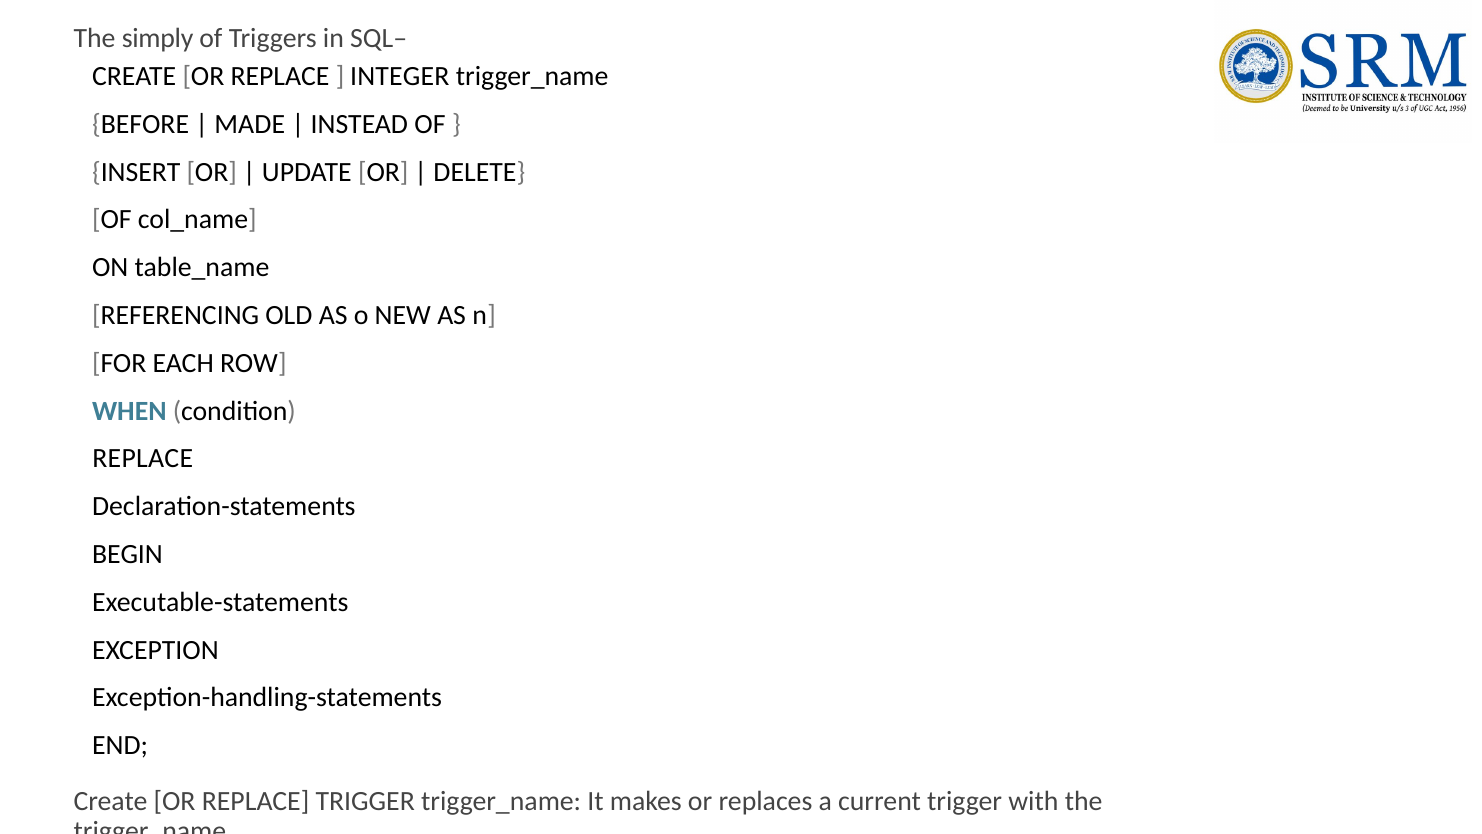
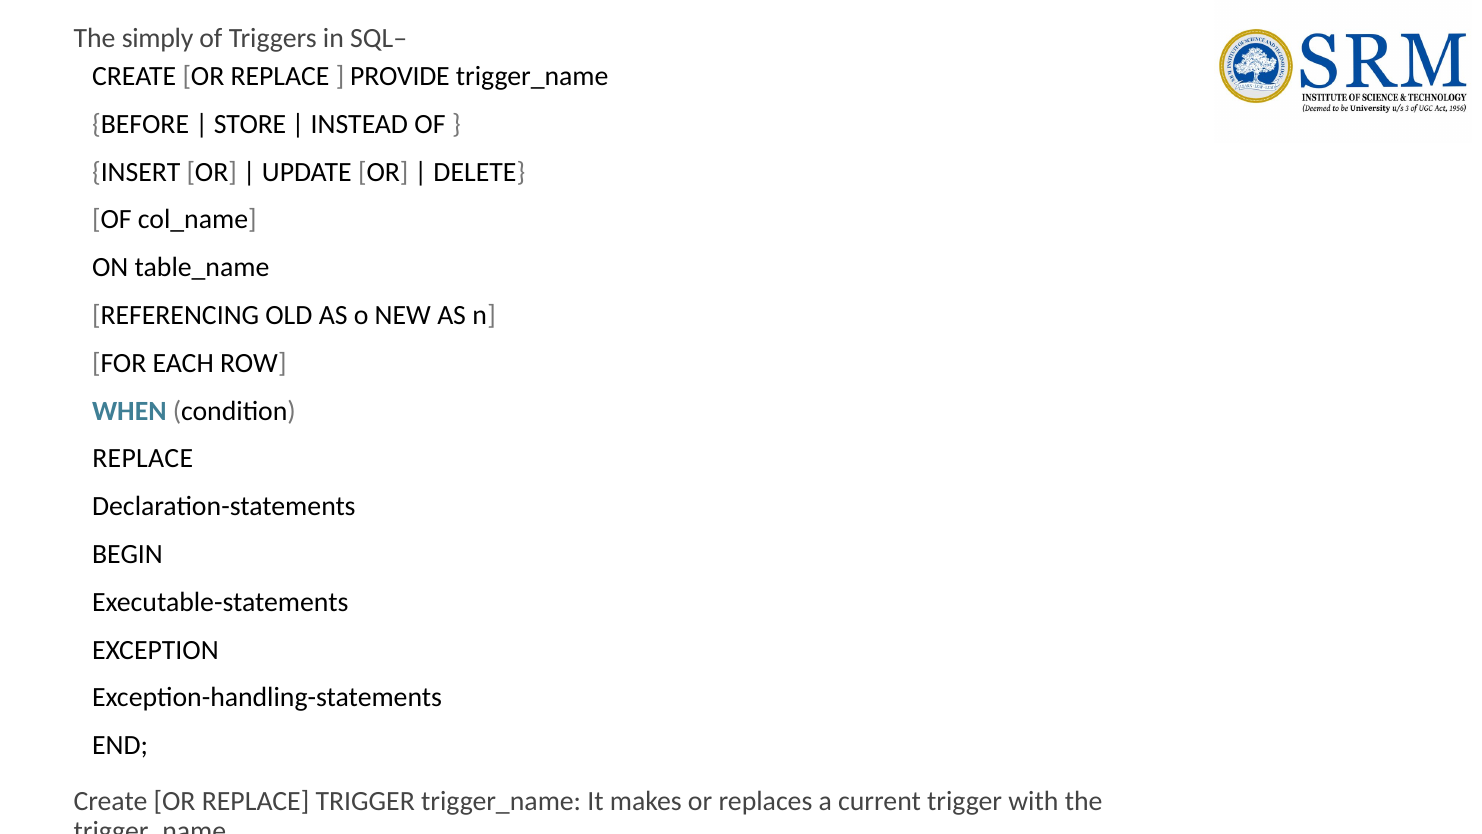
INTEGER: INTEGER -> PROVIDE
MADE: MADE -> STORE
